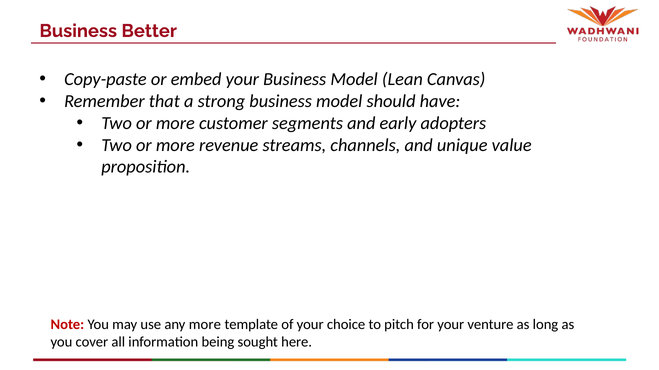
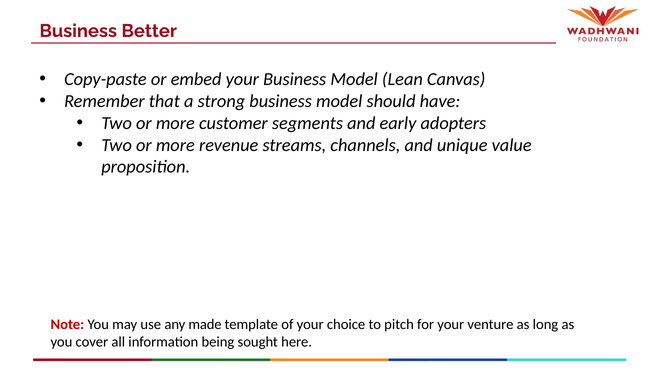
any more: more -> made
